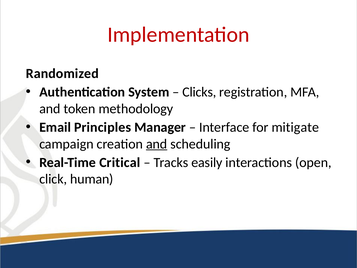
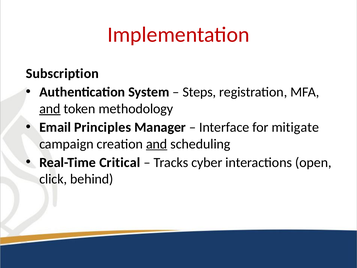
Randomized: Randomized -> Subscription
Clicks: Clicks -> Steps
and at (50, 109) underline: none -> present
easily: easily -> cyber
human: human -> behind
